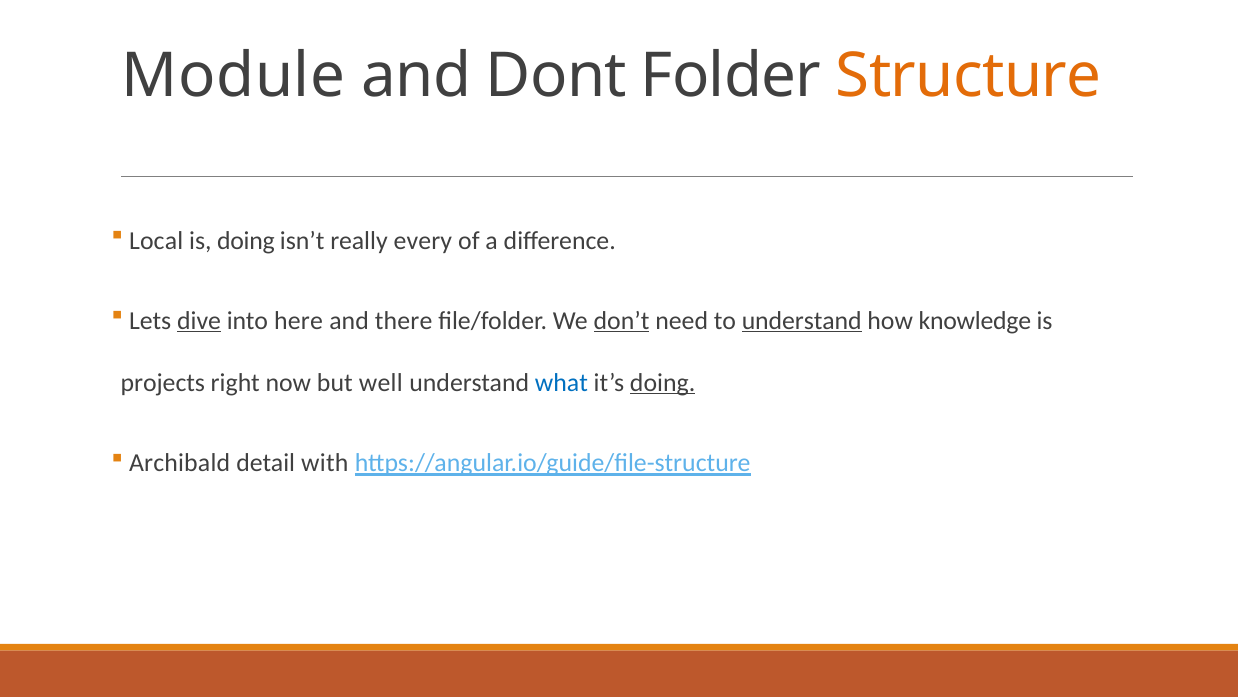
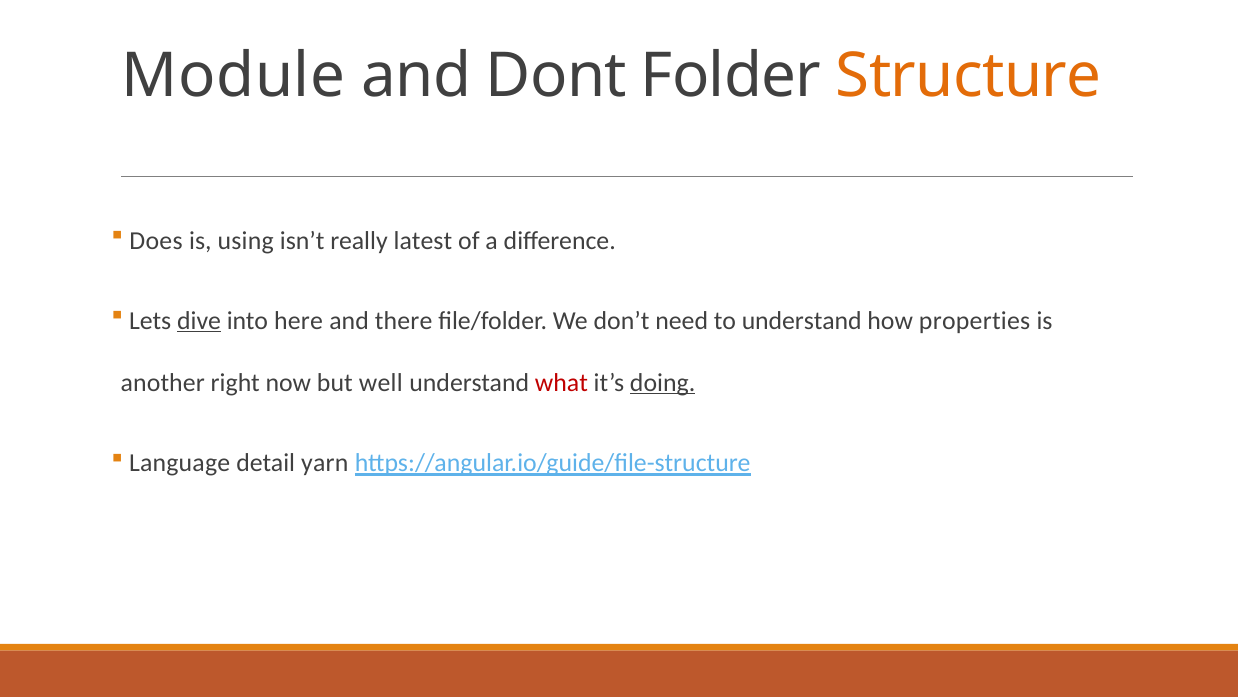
Local: Local -> Does
is doing: doing -> using
every: every -> latest
don’t underline: present -> none
understand at (802, 320) underline: present -> none
knowledge: knowledge -> properties
projects: projects -> another
what colour: blue -> red
Archibald: Archibald -> Language
with: with -> yarn
